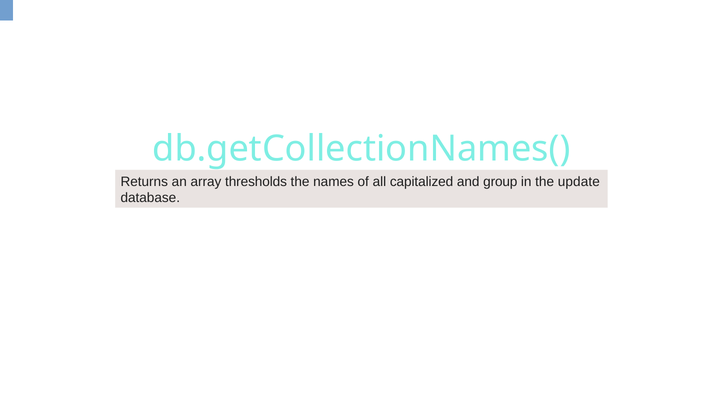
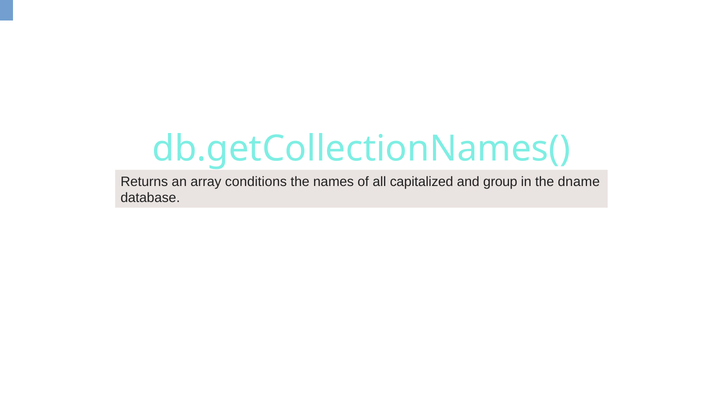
thresholds: thresholds -> conditions
update: update -> dname
